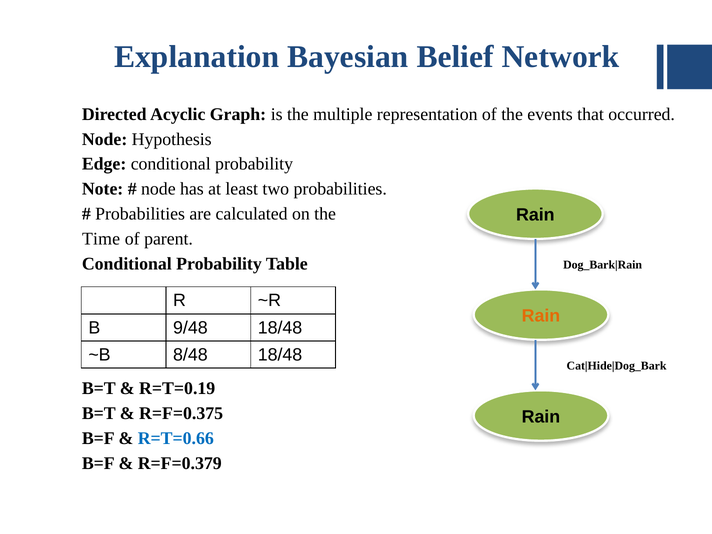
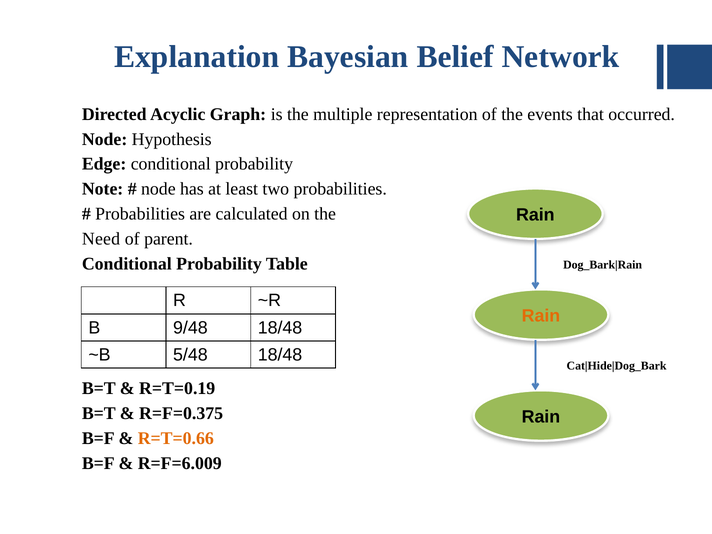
Time: Time -> Need
8/48: 8/48 -> 5/48
R=T=0.66 colour: blue -> orange
R=F=0.379: R=F=0.379 -> R=F=6.009
